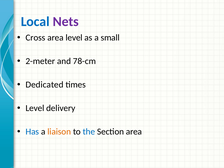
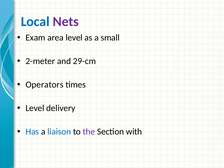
Cross: Cross -> Exam
78-cm: 78-cm -> 29-cm
Dedicated: Dedicated -> Operators
liaison colour: orange -> blue
the colour: blue -> purple
Section area: area -> with
